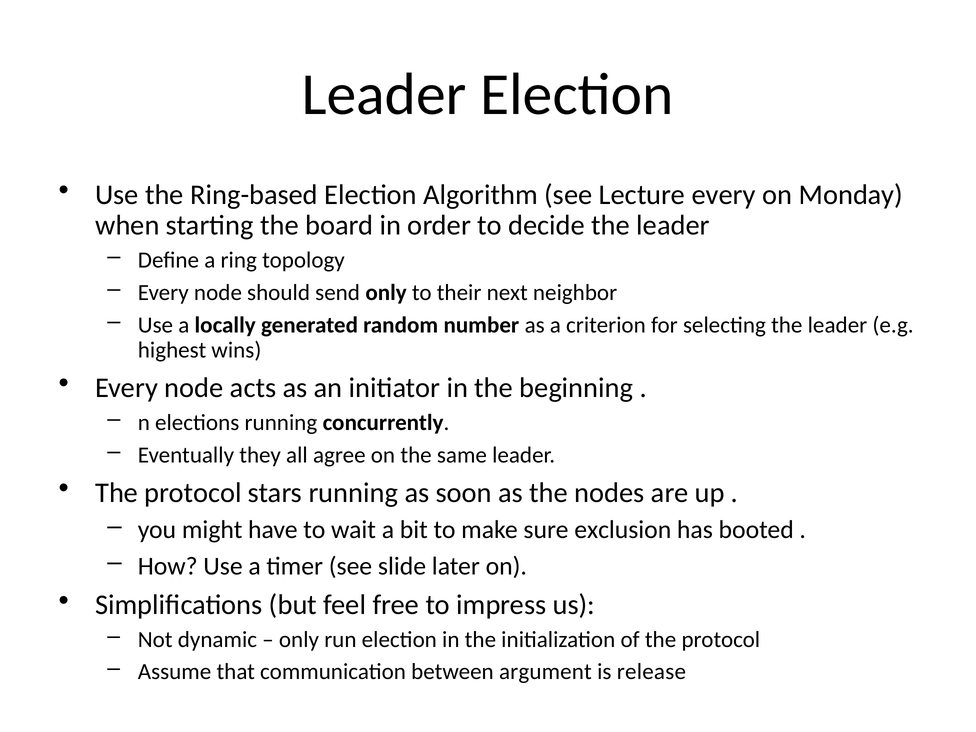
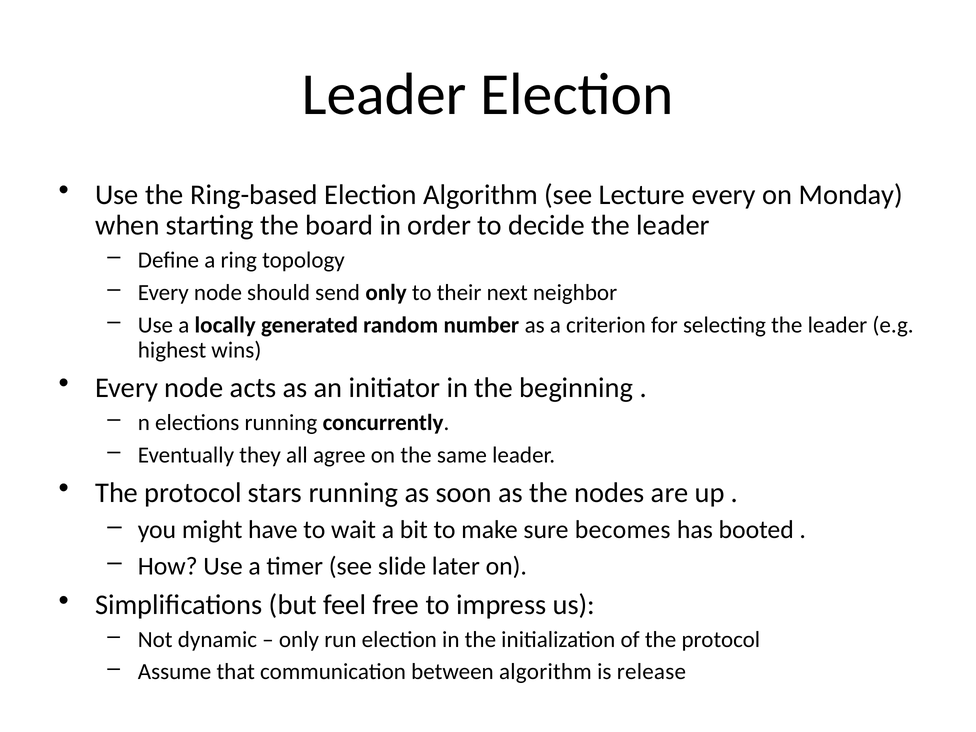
exclusion: exclusion -> becomes
between argument: argument -> algorithm
